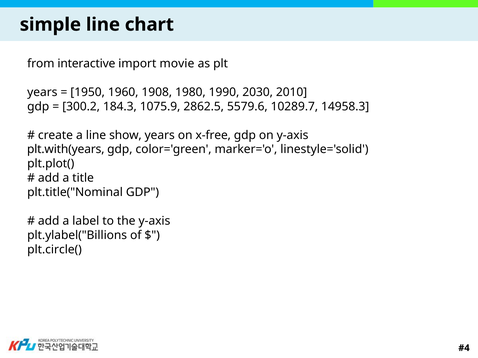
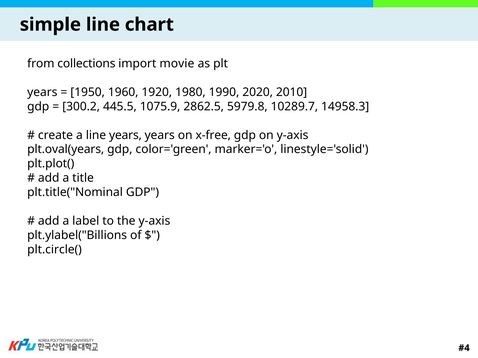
interactive: interactive -> collections
1908: 1908 -> 1920
2030: 2030 -> 2020
184.3: 184.3 -> 445.5
5579.6: 5579.6 -> 5979.8
line show: show -> years
plt.with(years: plt.with(years -> plt.oval(years
